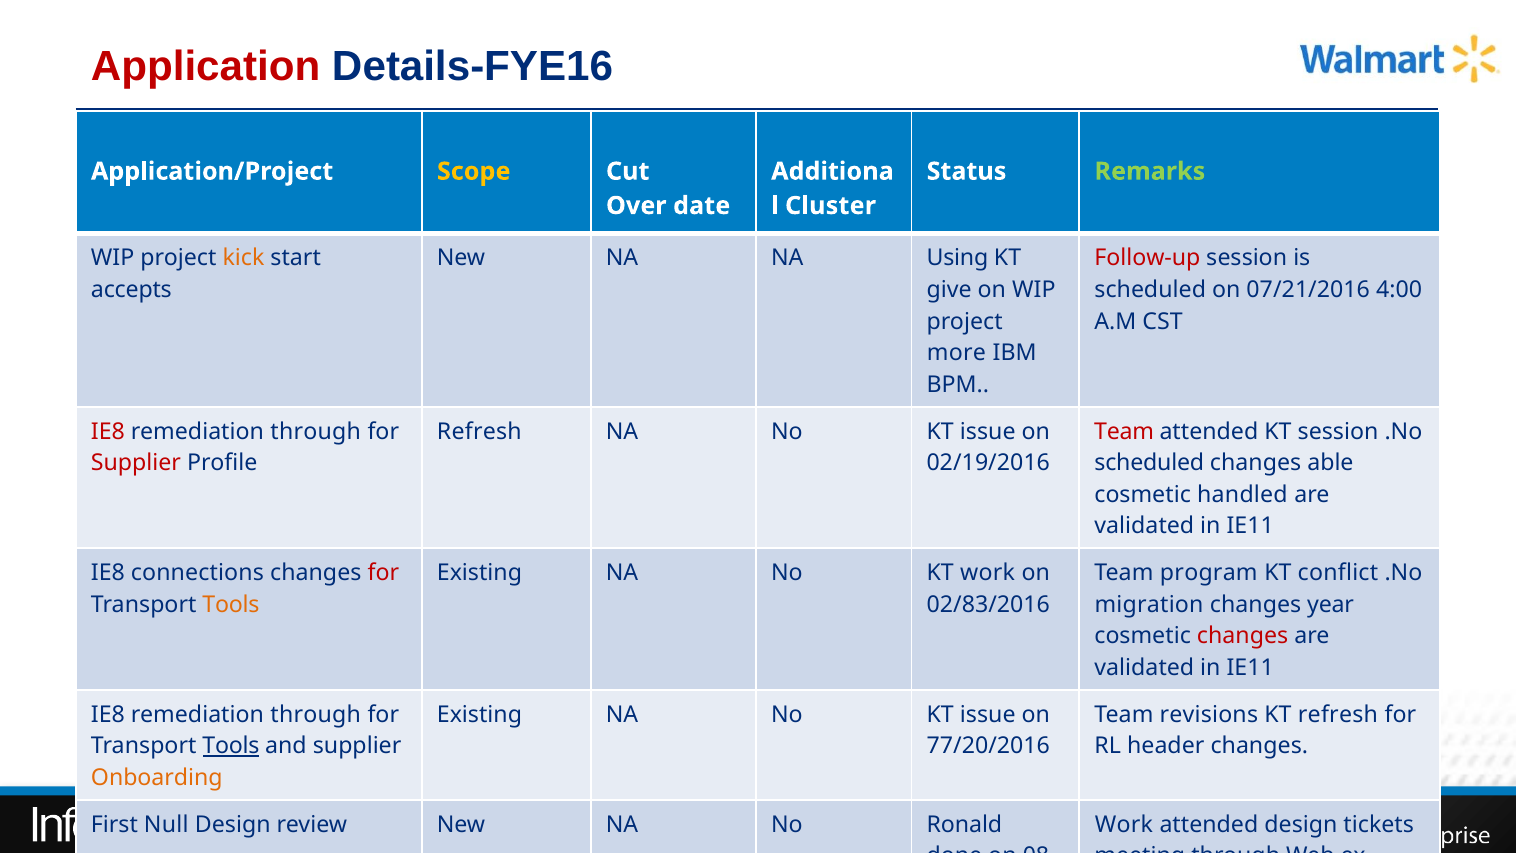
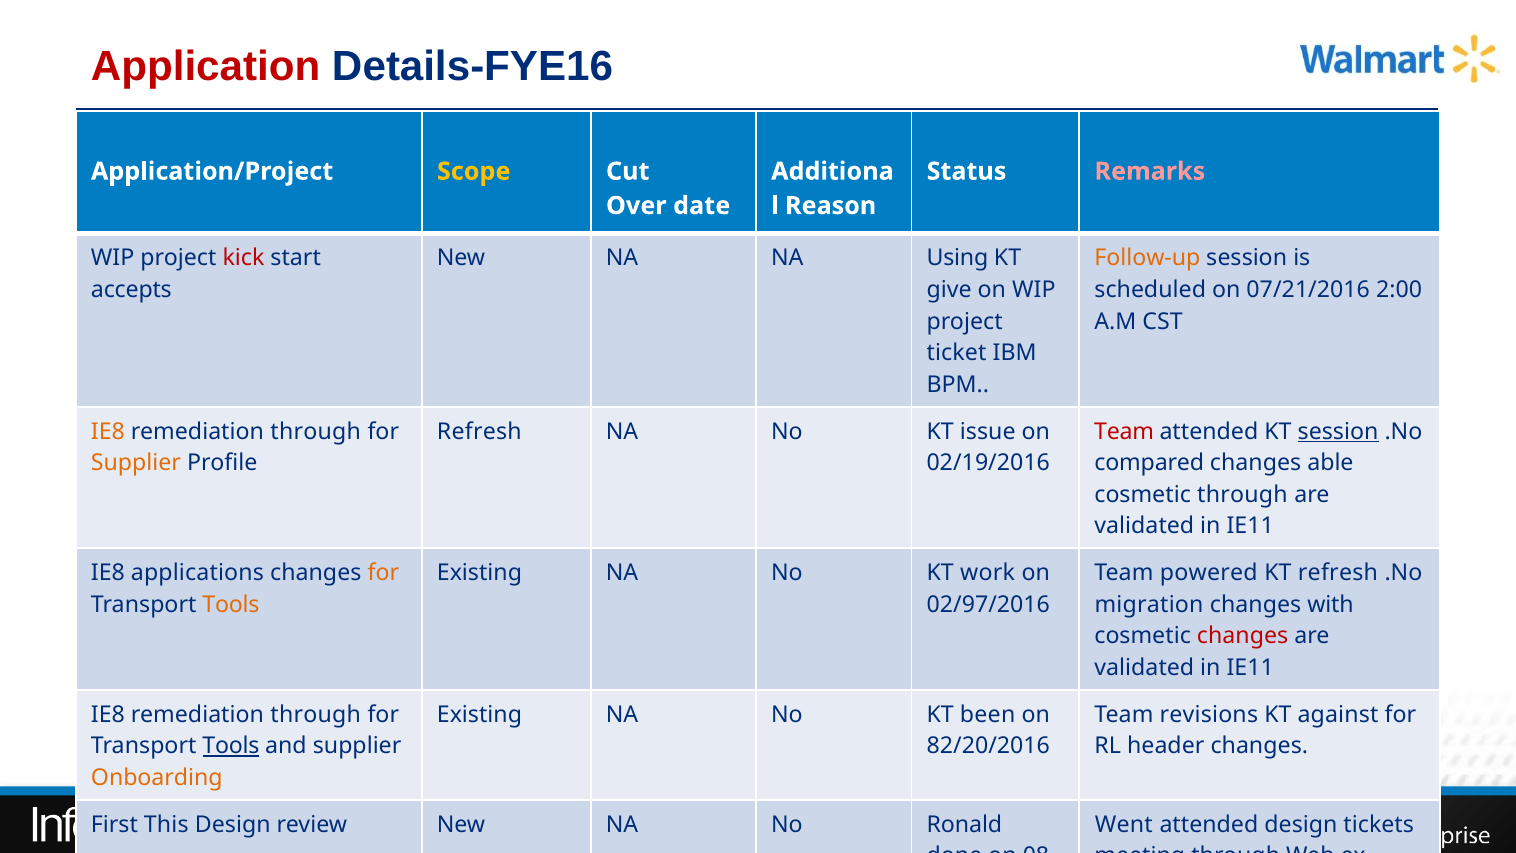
Remarks colour: light green -> pink
Cluster: Cluster -> Reason
kick colour: orange -> red
Follow-up colour: red -> orange
4:00: 4:00 -> 2:00
more: more -> ticket
IE8 at (108, 431) colour: red -> orange
session at (1338, 431) underline: none -> present
Supplier at (136, 463) colour: red -> orange
scheduled at (1149, 463): scheduled -> compared
cosmetic handled: handled -> through
connections: connections -> applications
for at (383, 573) colour: red -> orange
program: program -> powered
KT conflict: conflict -> refresh
02/83/2016: 02/83/2016 -> 02/97/2016
year: year -> with
issue at (988, 714): issue -> been
KT refresh: refresh -> against
77/20/2016: 77/20/2016 -> 82/20/2016
Null: Null -> This
Work at (1124, 824): Work -> Went
